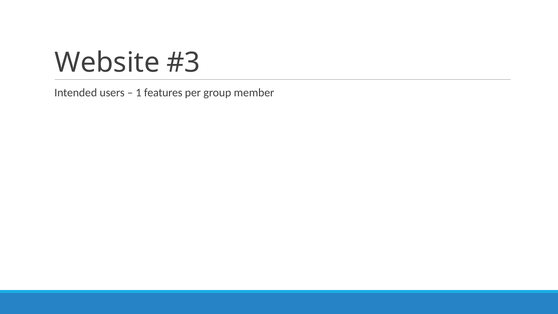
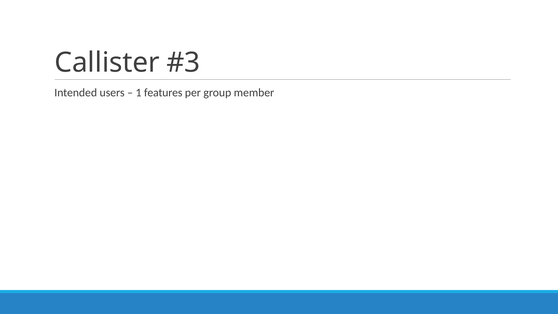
Website: Website -> Callister
